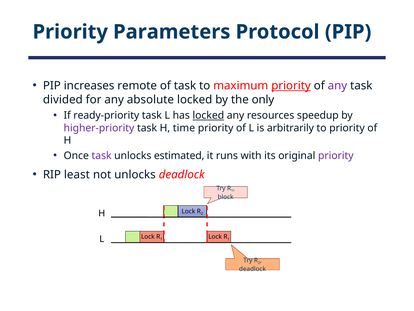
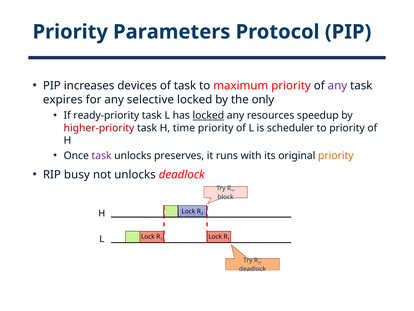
remote: remote -> devices
priority at (291, 86) underline: present -> none
divided: divided -> expires
absolute: absolute -> selective
higher-priority colour: purple -> red
arbitrarily: arbitrarily -> scheduler
estimated: estimated -> preserves
priority at (336, 156) colour: purple -> orange
least: least -> busy
